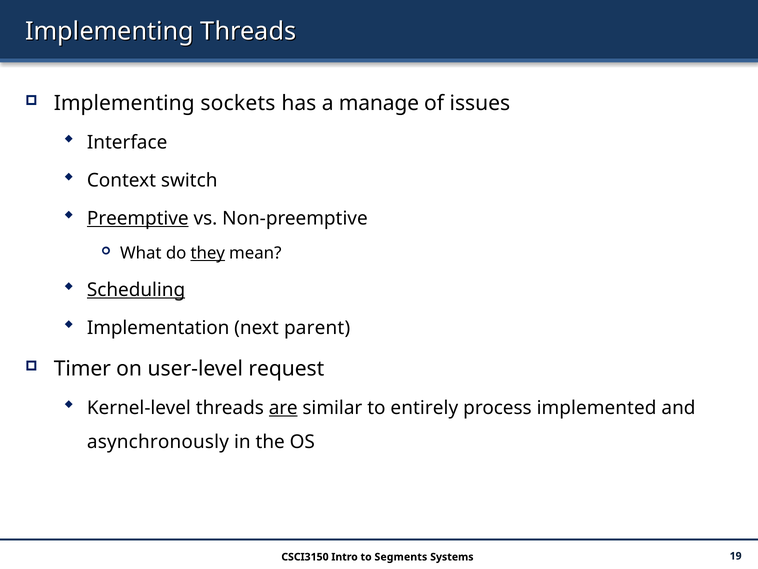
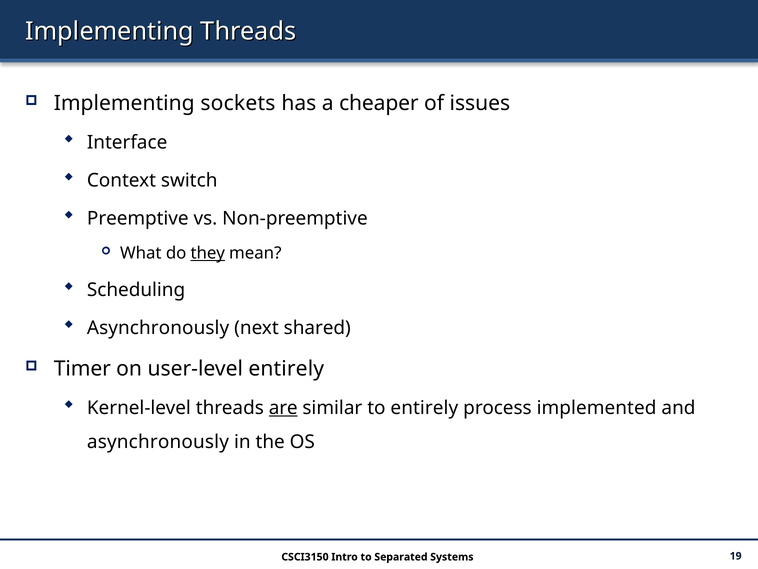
manage: manage -> cheaper
Preemptive underline: present -> none
Scheduling underline: present -> none
Implementation at (158, 328): Implementation -> Asynchronously
parent: parent -> shared
user-level request: request -> entirely
Segments: Segments -> Separated
